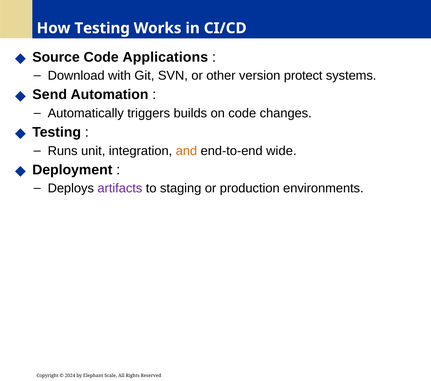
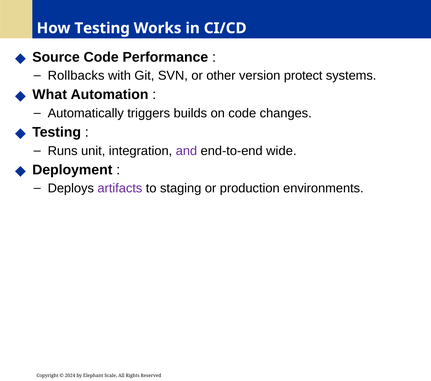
Applications: Applications -> Performance
Download: Download -> Rollbacks
Send: Send -> What
and colour: orange -> purple
